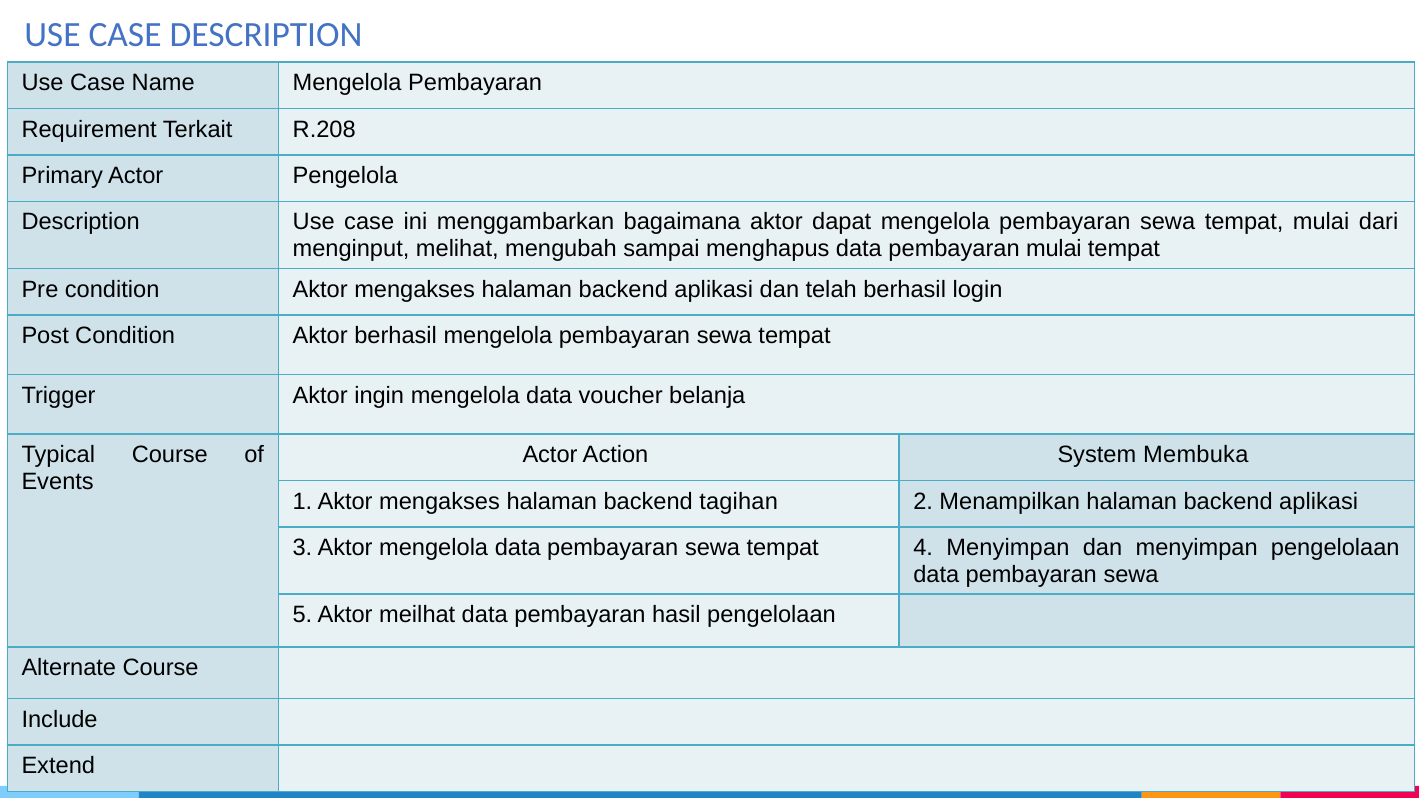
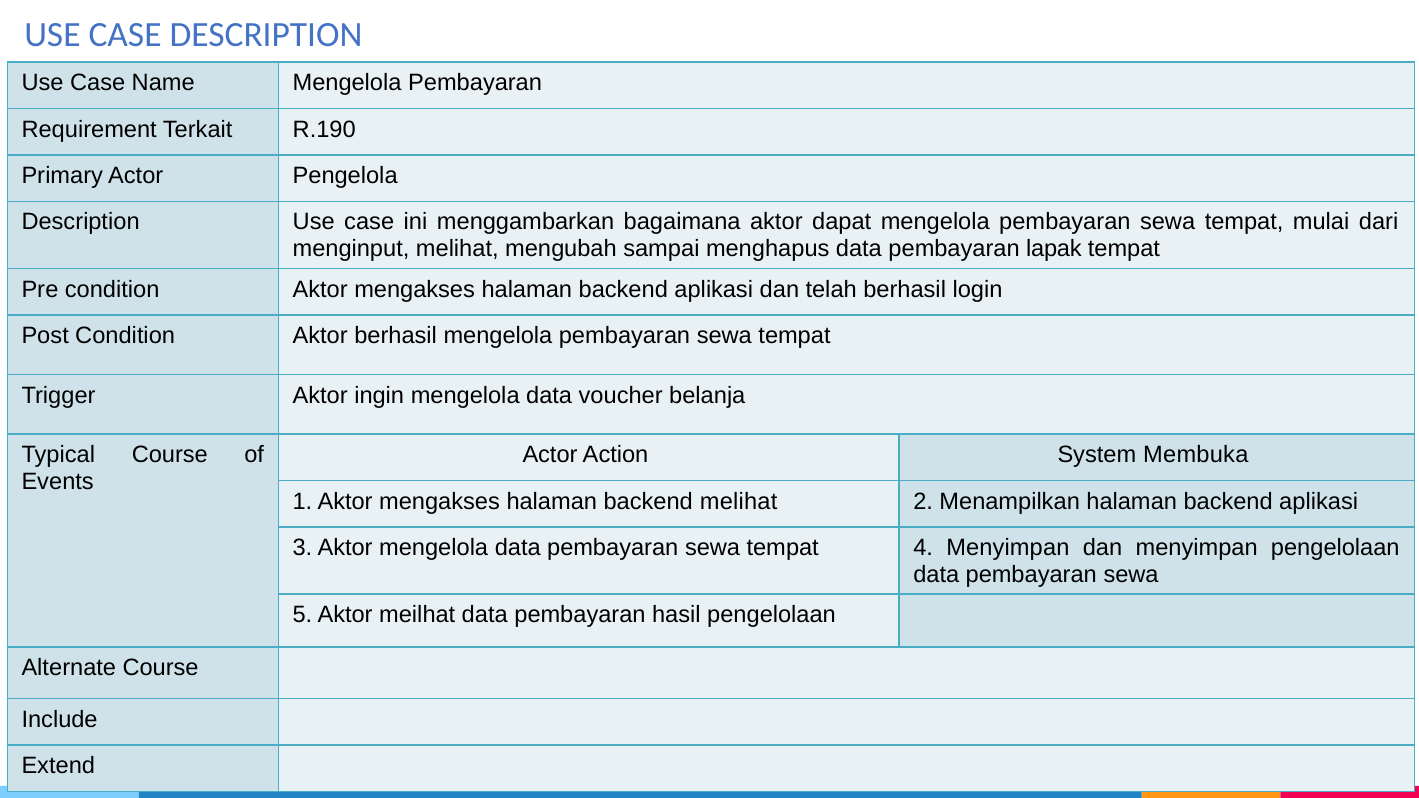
R.208: R.208 -> R.190
pembayaran mulai: mulai -> lapak
backend tagihan: tagihan -> melihat
